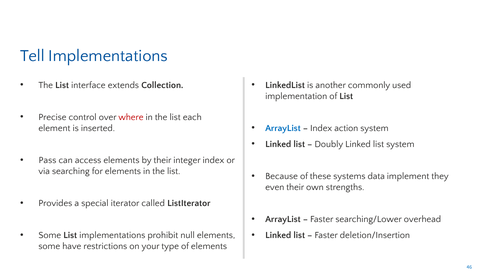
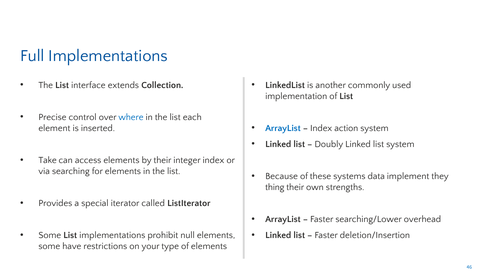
Tell: Tell -> Full
where colour: red -> blue
Pass: Pass -> Take
even: even -> thing
